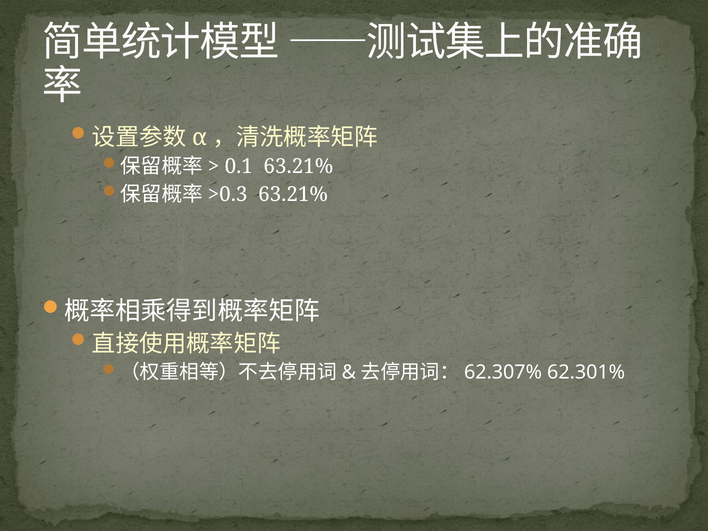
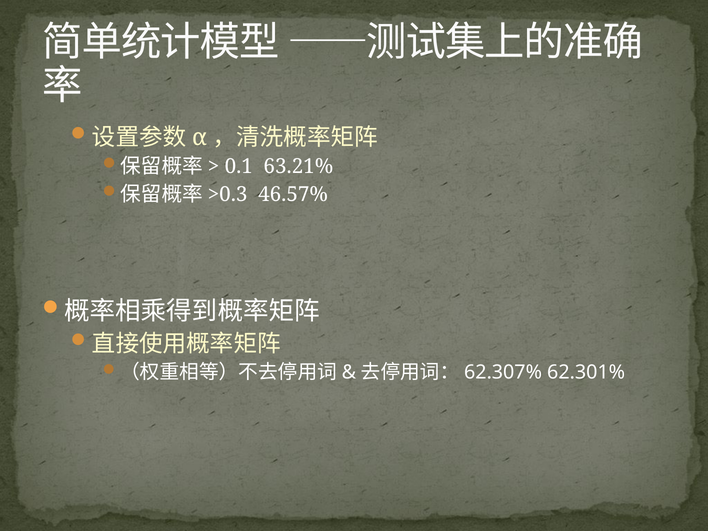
63.21% at (293, 194): 63.21% -> 46.57%
